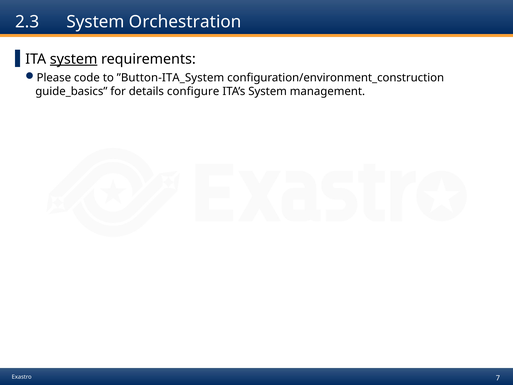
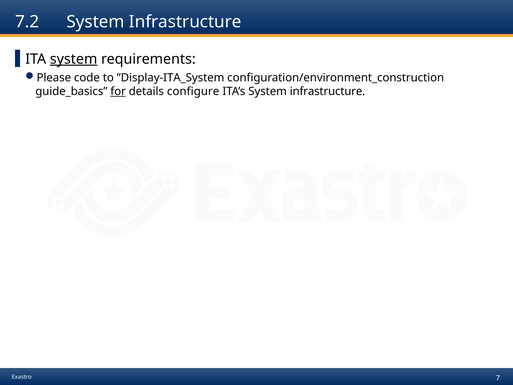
2.3: 2.3 -> 7.2
Orchestration at (185, 22): Orchestration -> Infrastructure
”Button-ITA_System: ”Button-ITA_System -> ”Display-ITA_System
for underline: none -> present
ITA’s System management: management -> infrastructure
